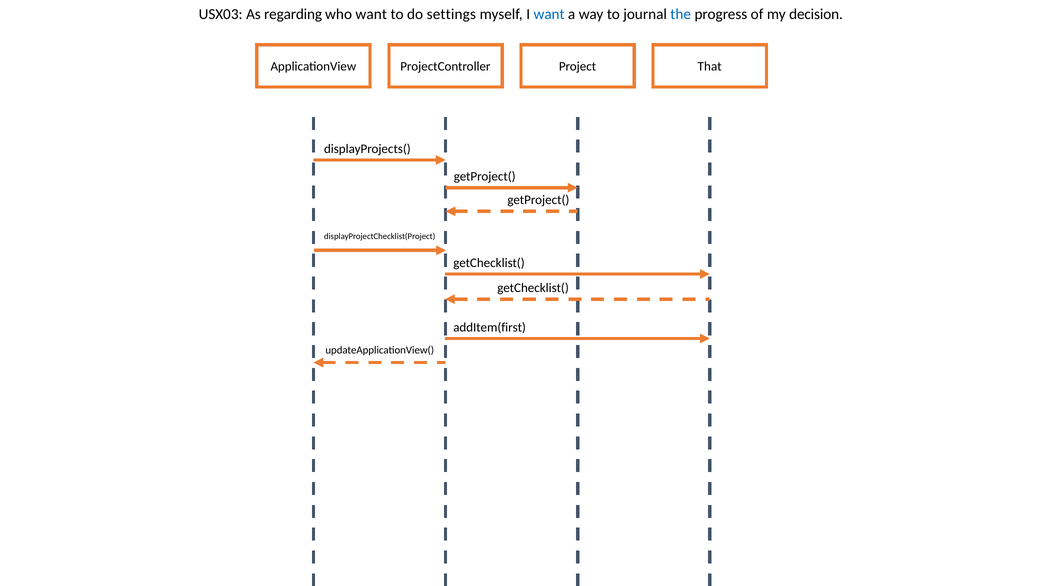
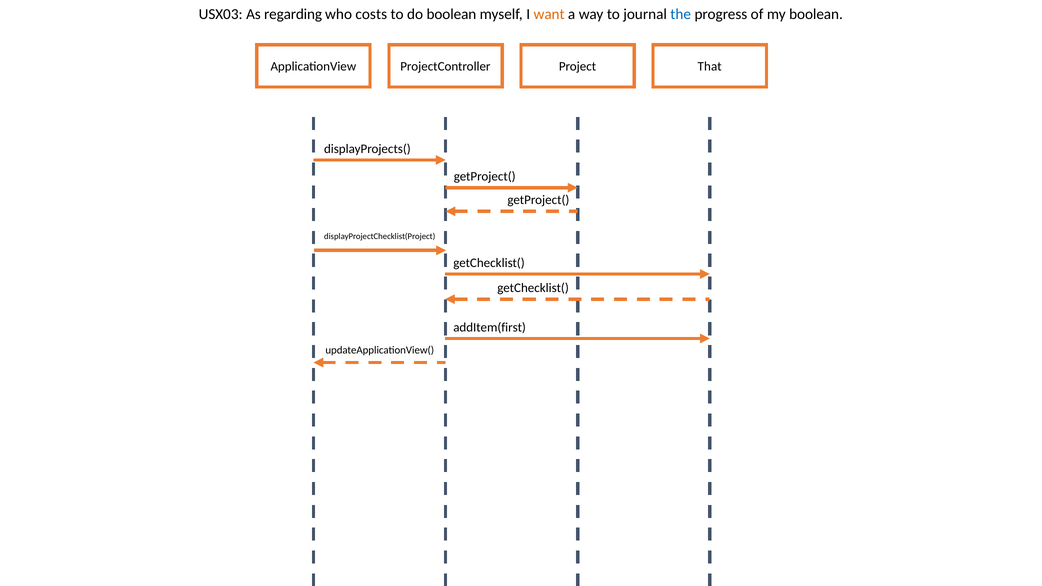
who want: want -> costs
do settings: settings -> boolean
want at (549, 14) colour: blue -> orange
my decision: decision -> boolean
